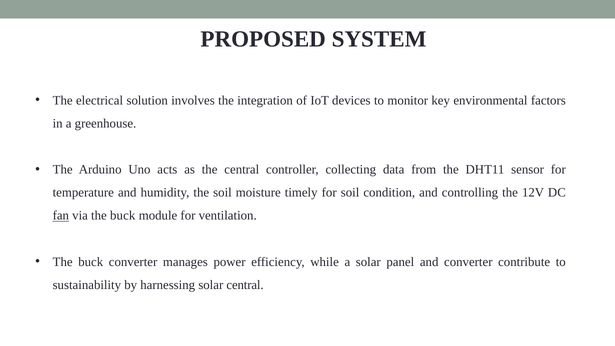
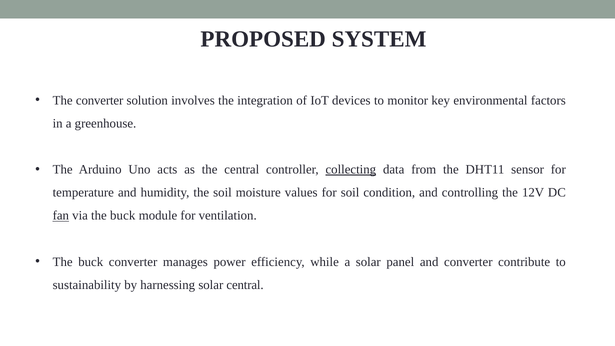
The electrical: electrical -> converter
collecting underline: none -> present
timely: timely -> values
